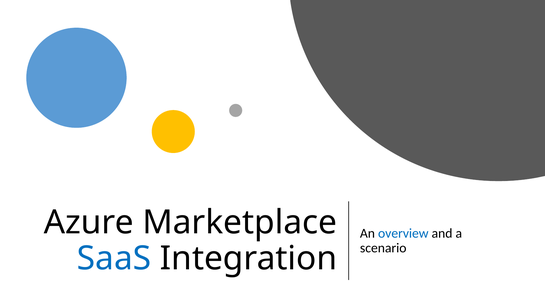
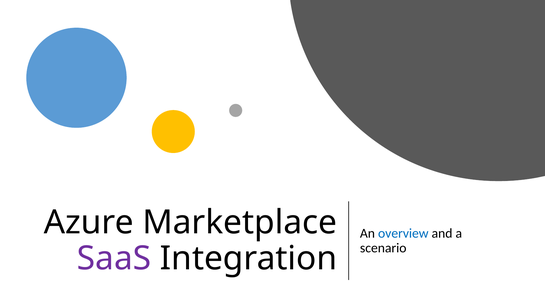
SaaS colour: blue -> purple
